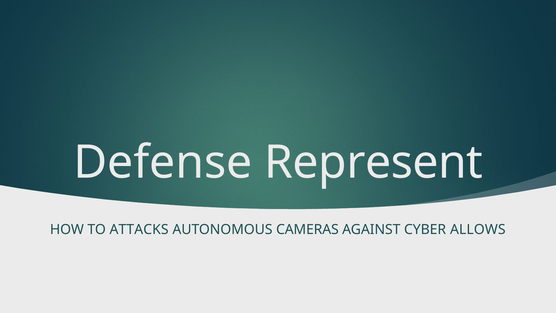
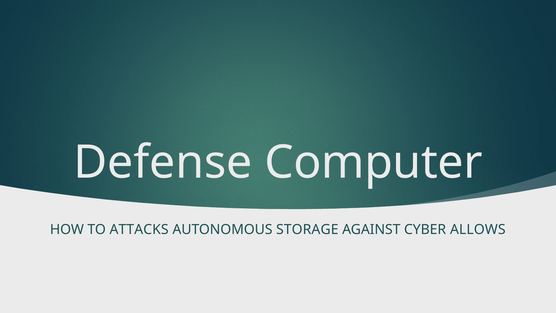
Represent: Represent -> Computer
CAMERAS: CAMERAS -> STORAGE
